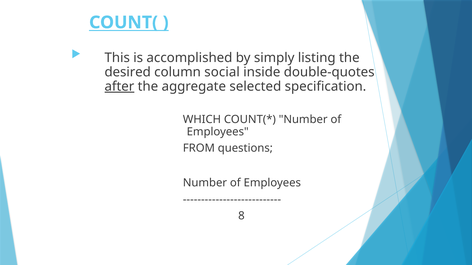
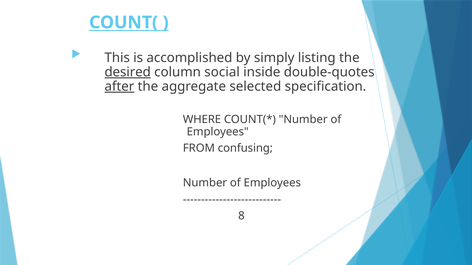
desired underline: none -> present
WHICH: WHICH -> WHERE
questions: questions -> confusing
